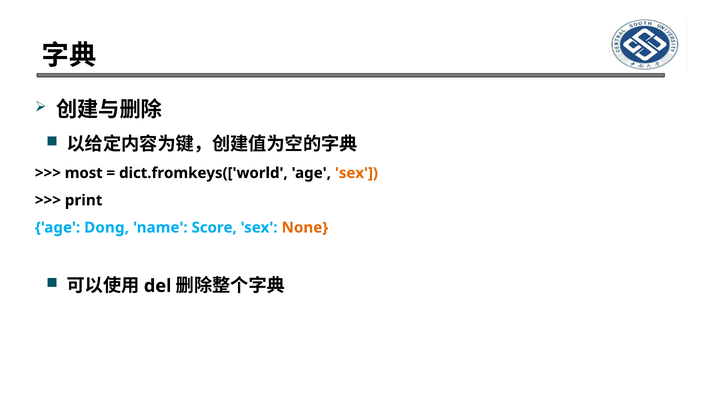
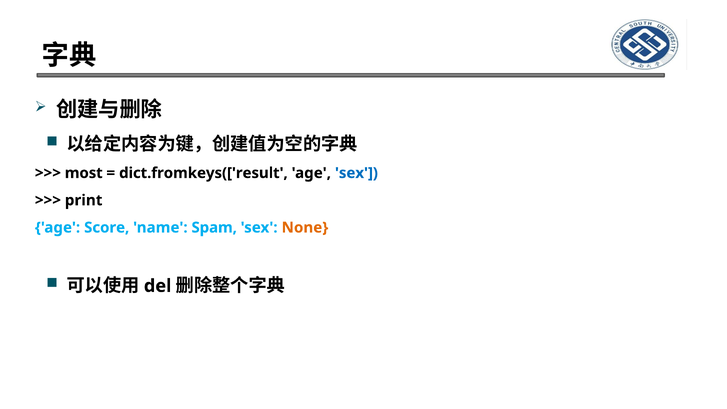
dict.fromkeys(['world: dict.fromkeys(['world -> dict.fromkeys(['result
sex at (356, 173) colour: orange -> blue
Dong: Dong -> Score
Score: Score -> Spam
